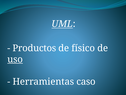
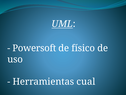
Productos: Productos -> Powersoft
uso underline: present -> none
caso: caso -> cual
